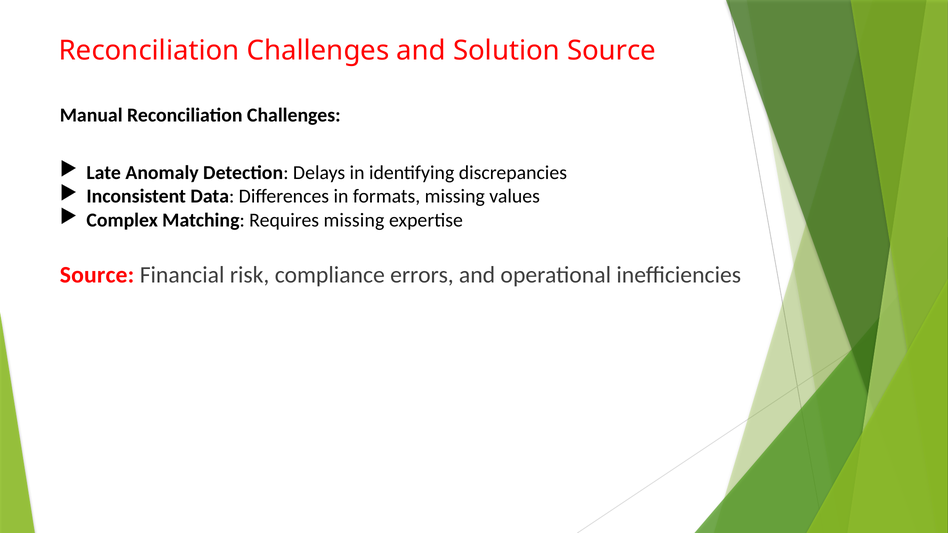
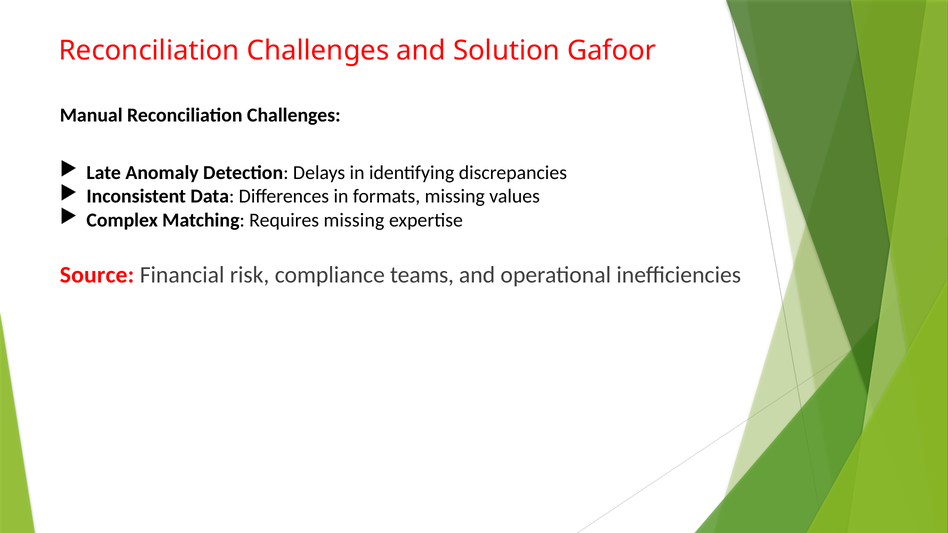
Solution Source: Source -> Gafoor
errors: errors -> teams
